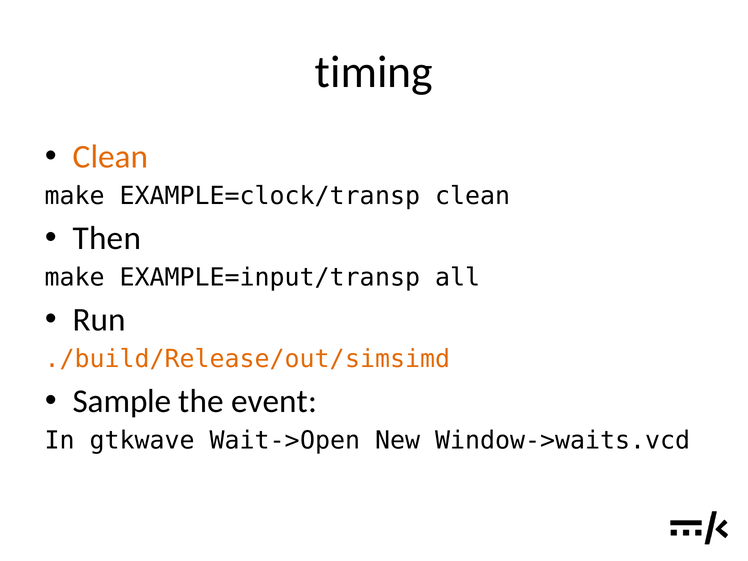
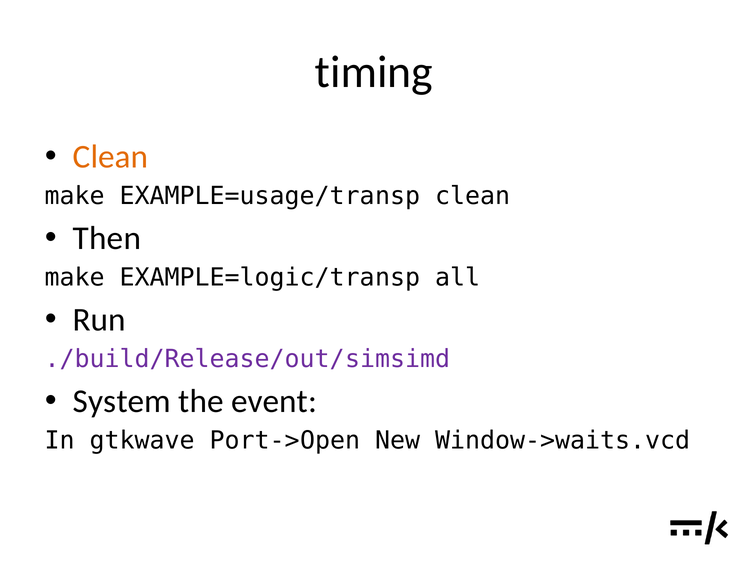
EXAMPLE=clock/transp: EXAMPLE=clock/transp -> EXAMPLE=usage/transp
EXAMPLE=input/transp: EXAMPLE=input/transp -> EXAMPLE=logic/transp
./build/Release/out/simsimd colour: orange -> purple
Sample: Sample -> System
Wait->Open: Wait->Open -> Port->Open
